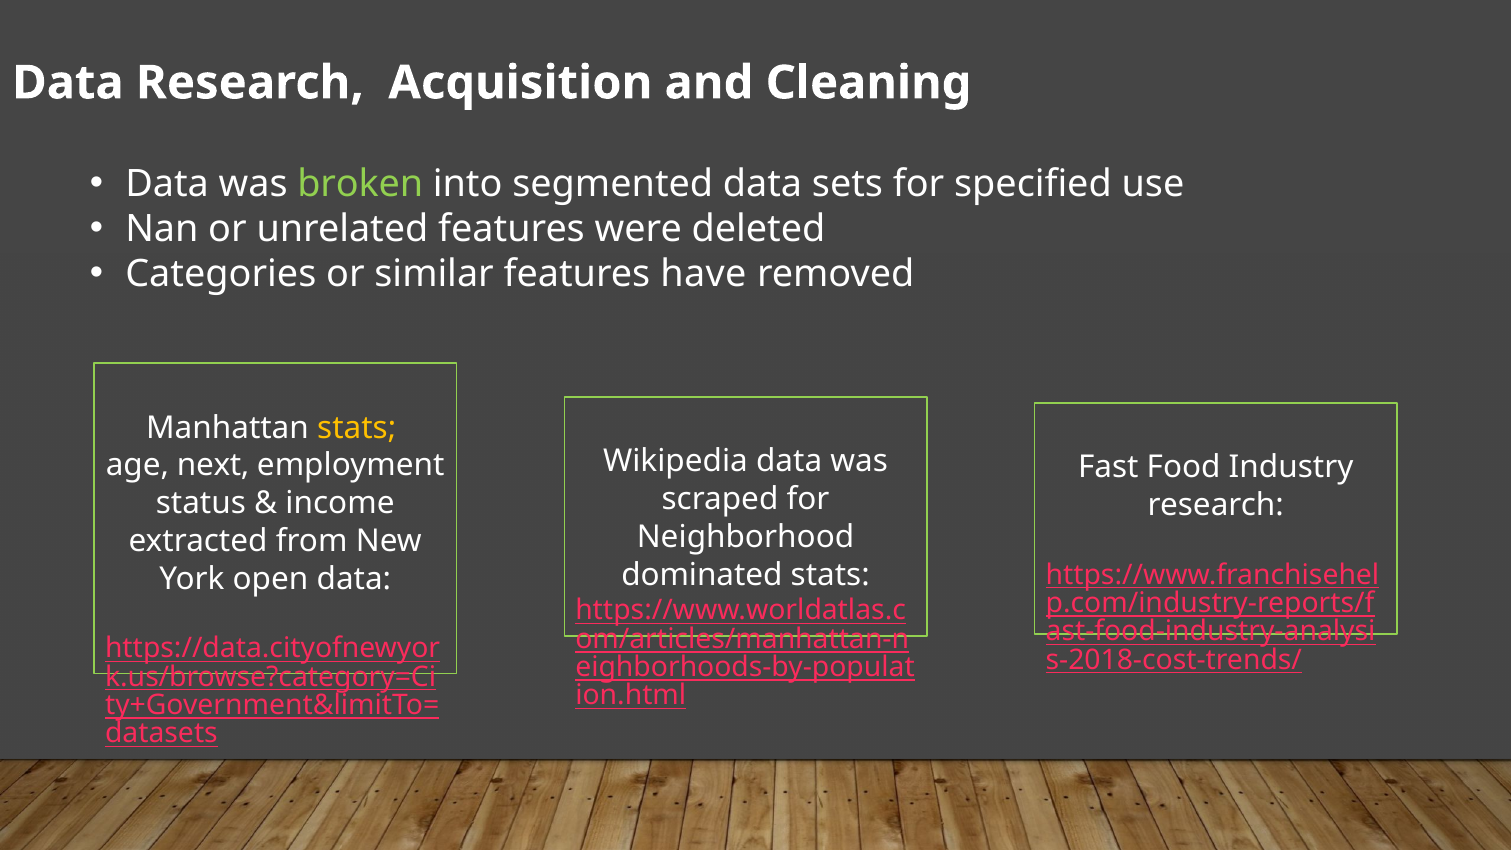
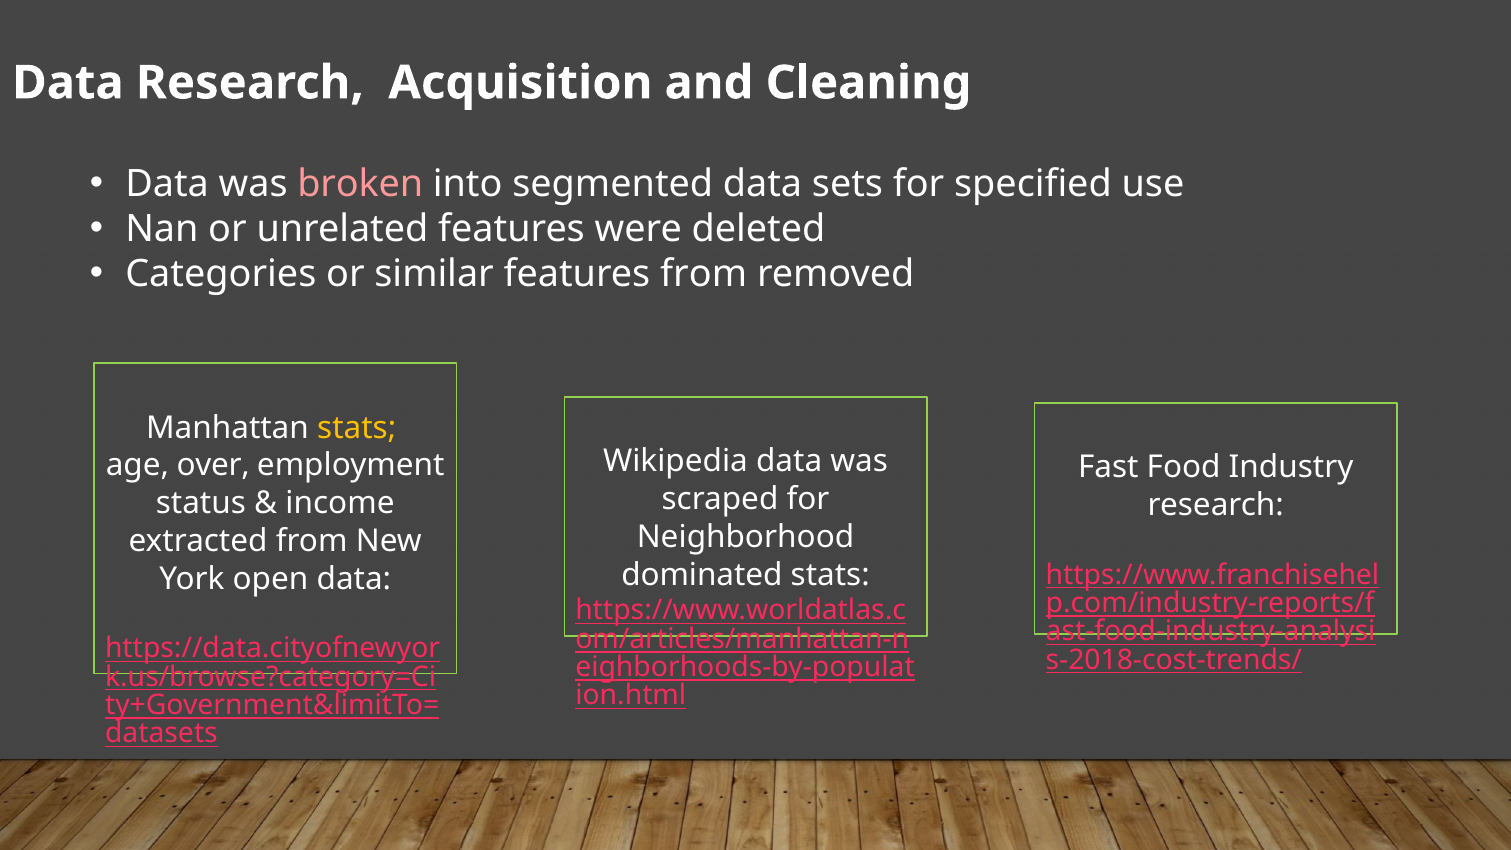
broken colour: light green -> pink
features have: have -> from
next: next -> over
